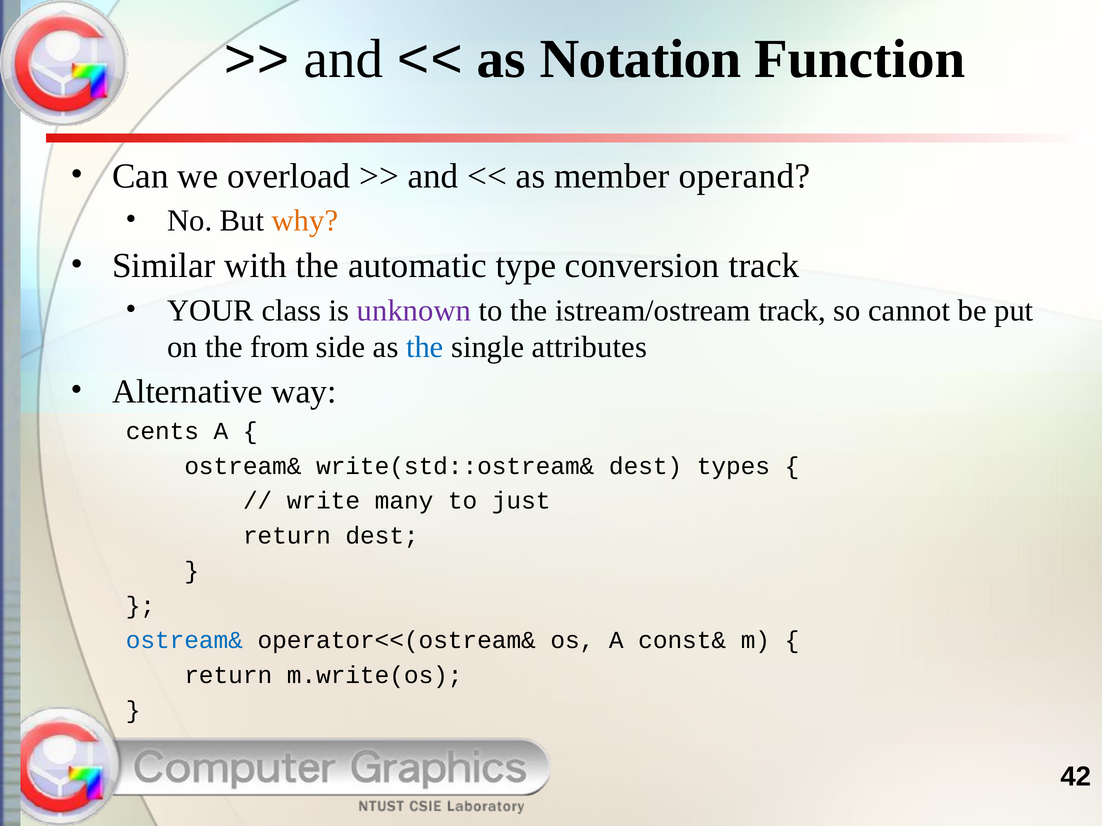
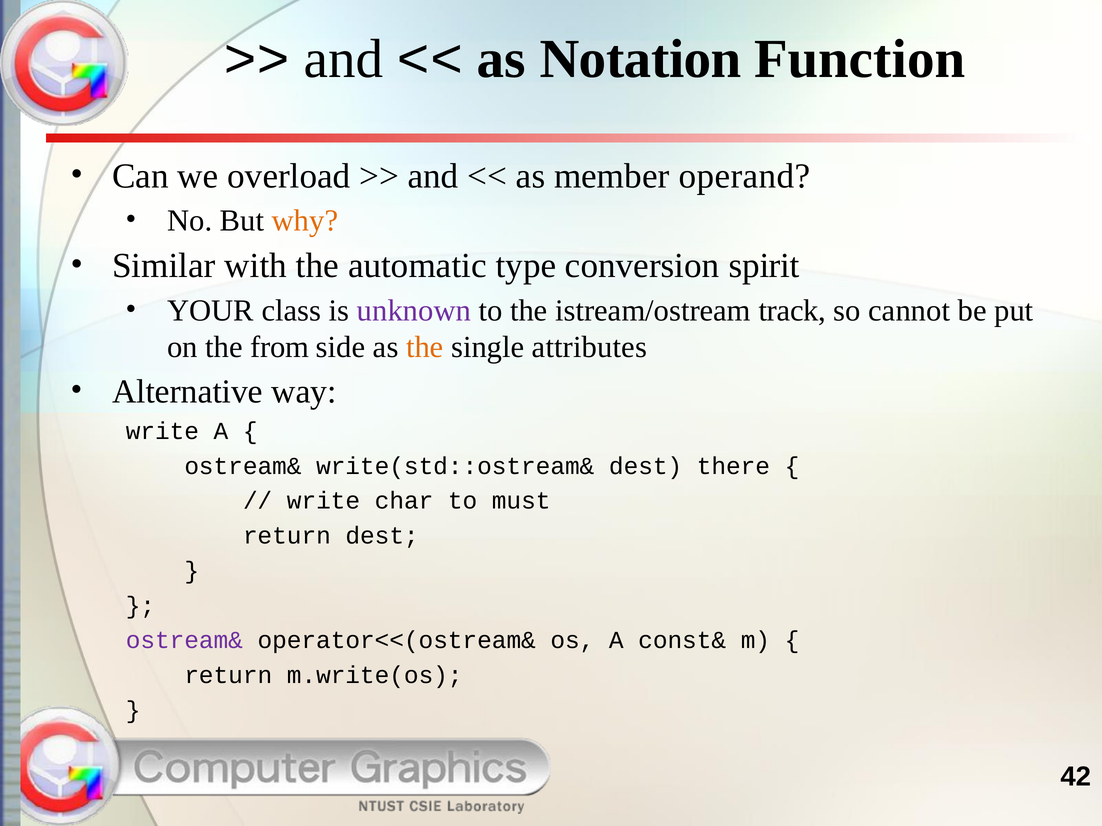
conversion track: track -> spirit
the at (425, 347) colour: blue -> orange
cents at (162, 431): cents -> write
types: types -> there
many: many -> char
just: just -> must
ostream& at (184, 641) colour: blue -> purple
